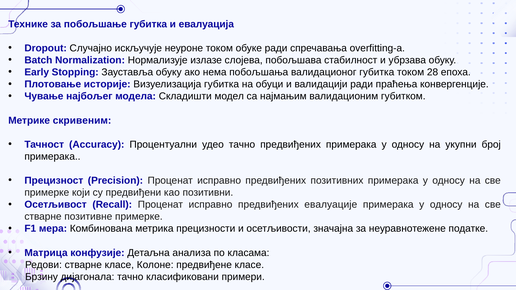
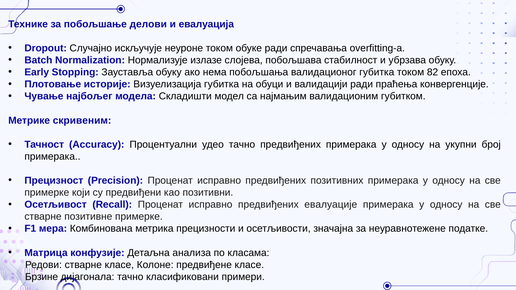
побољшање губитка: губитка -> делови
28: 28 -> 82
Брзину: Брзину -> Брзине
